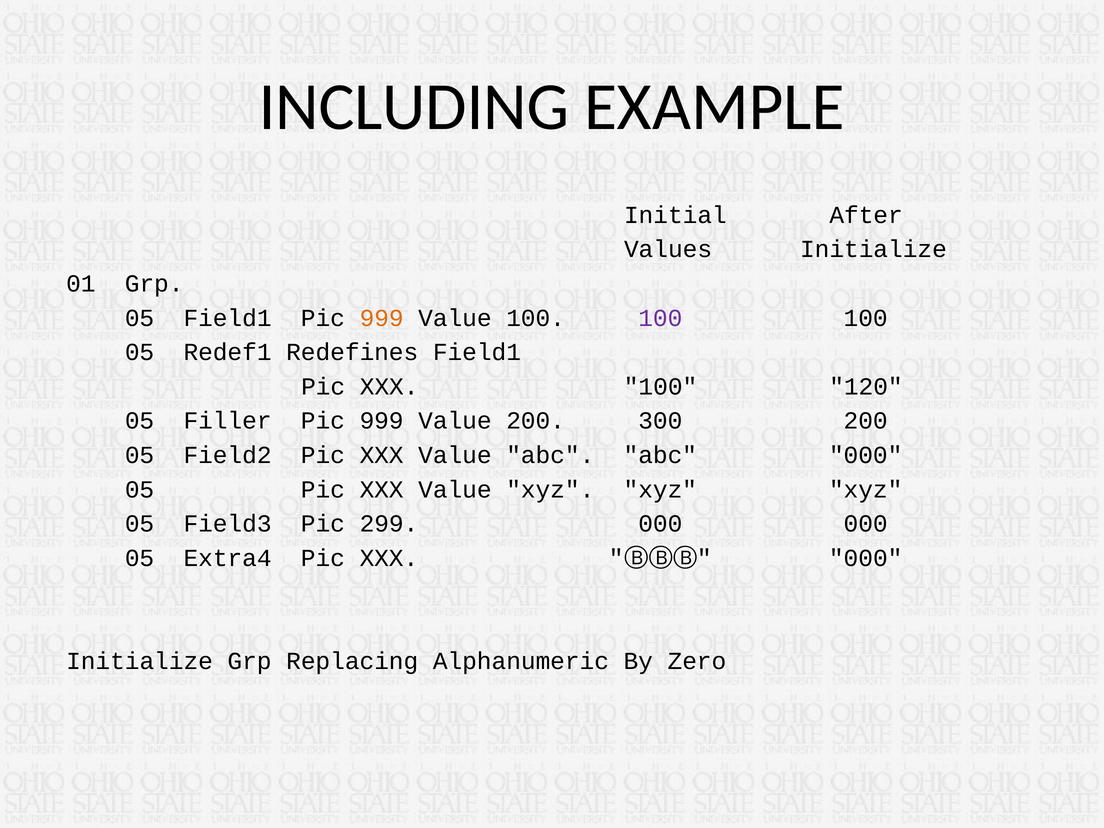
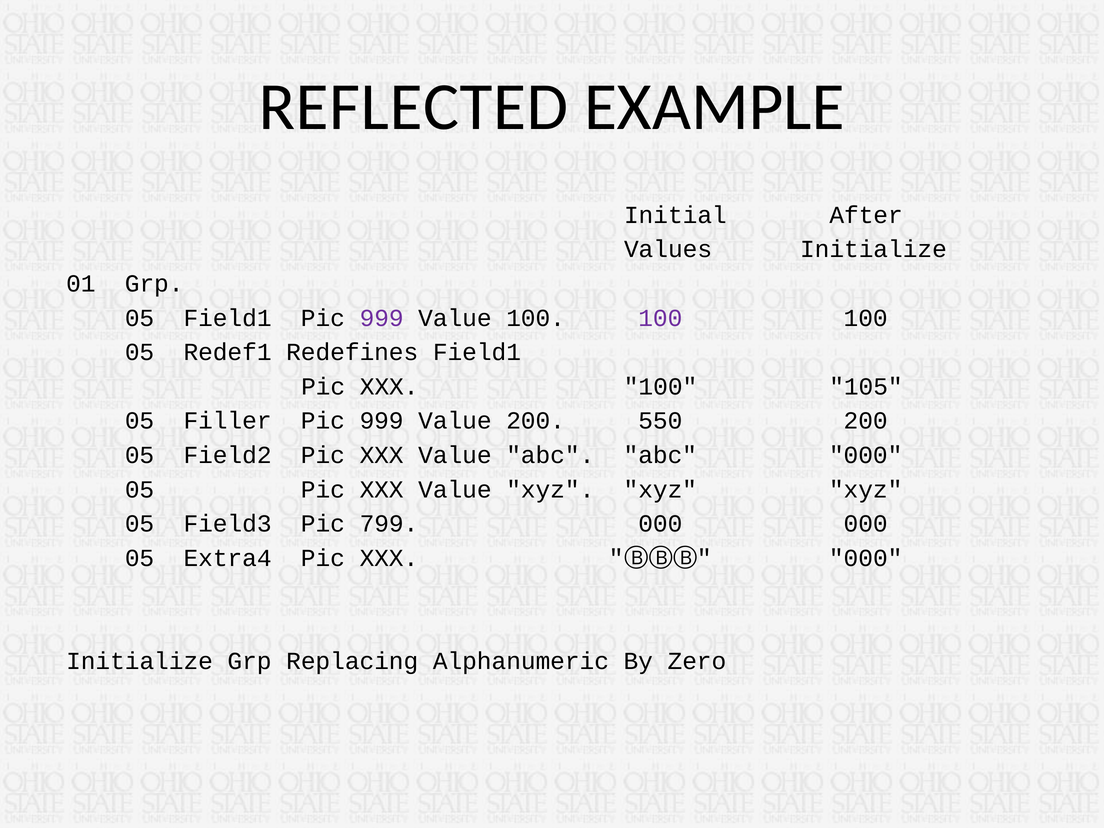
INCLUDING: INCLUDING -> REFLECTED
999 at (382, 318) colour: orange -> purple
120: 120 -> 105
300: 300 -> 550
299: 299 -> 799
